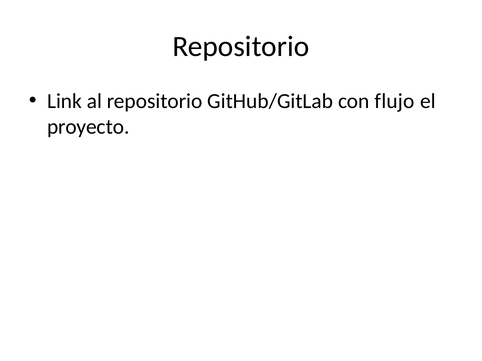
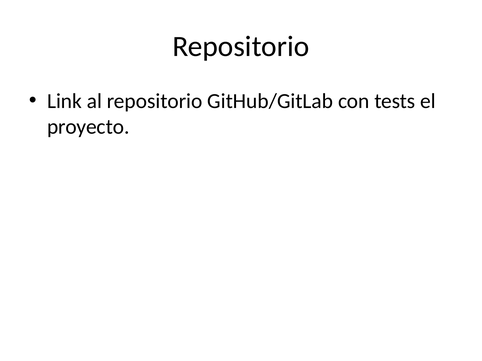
flujo: flujo -> tests
